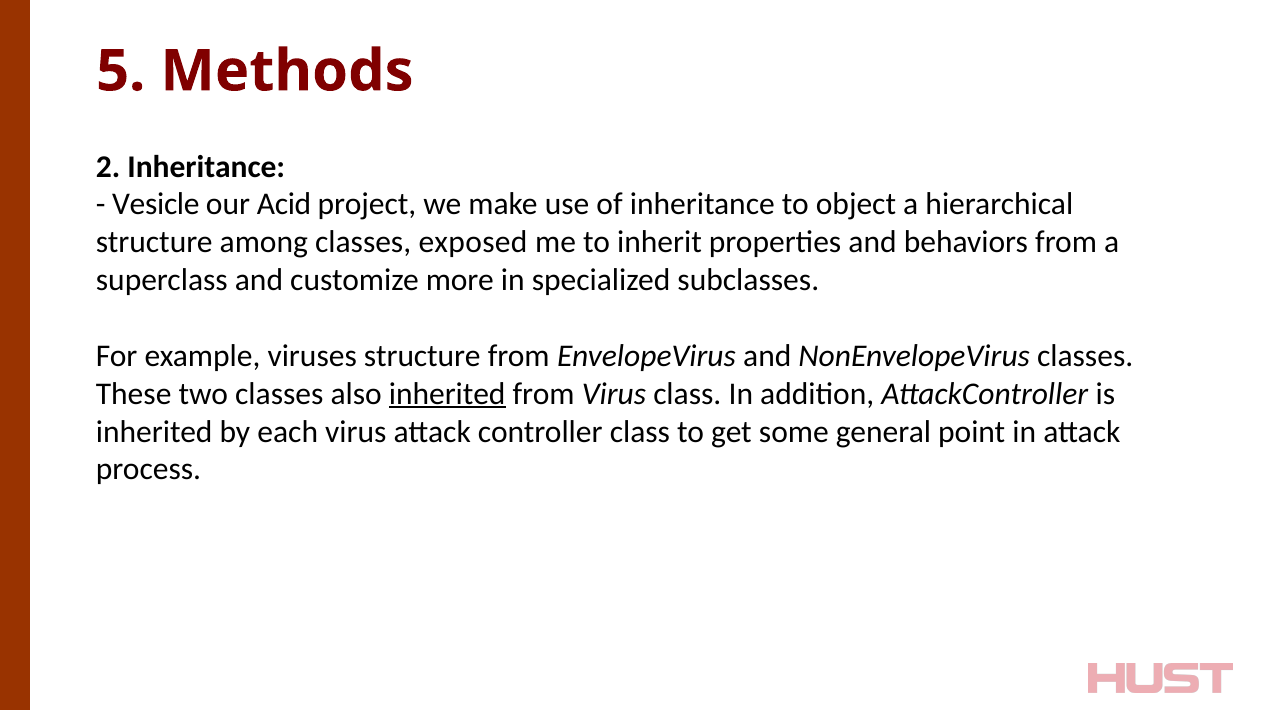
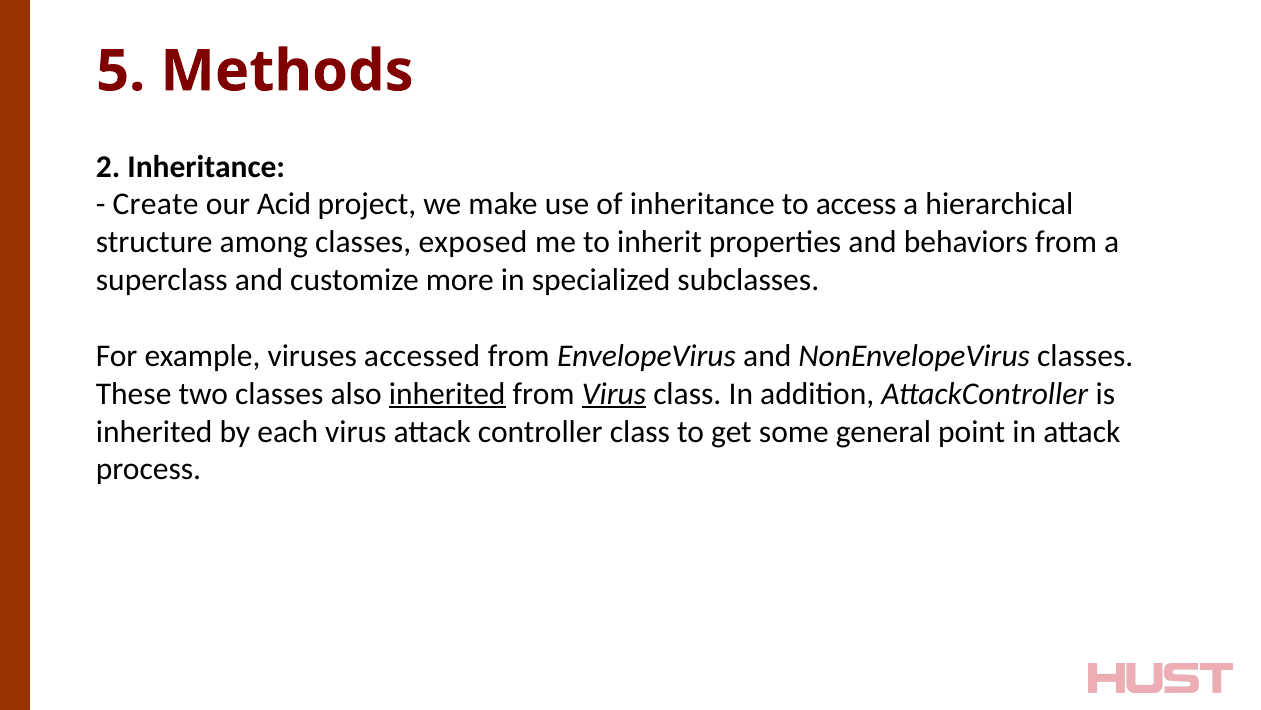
Vesicle: Vesicle -> Create
object: object -> access
viruses structure: structure -> accessed
Virus at (614, 393) underline: none -> present
